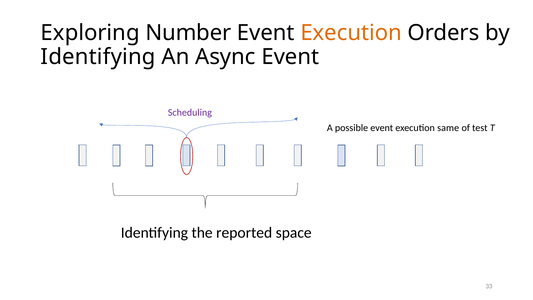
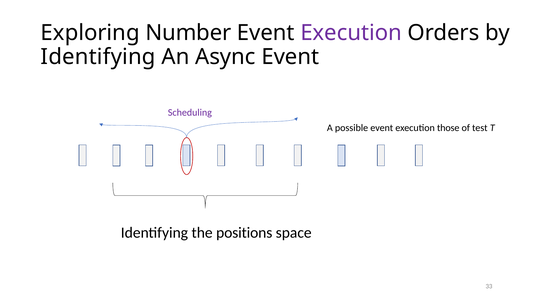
Execution at (351, 33) colour: orange -> purple
same: same -> those
reported: reported -> positions
